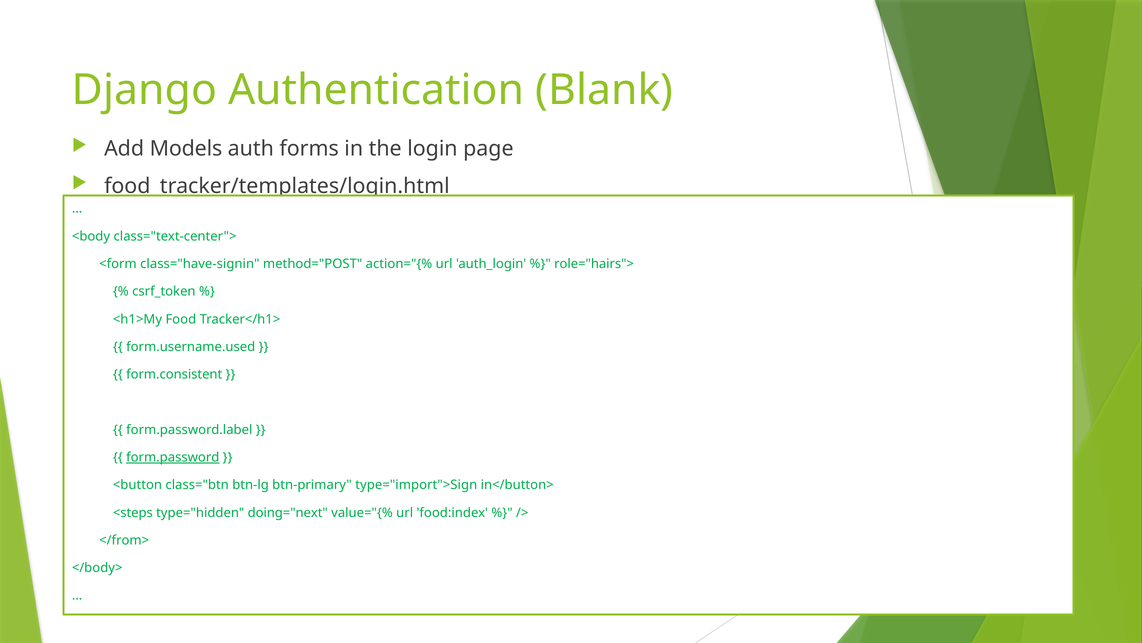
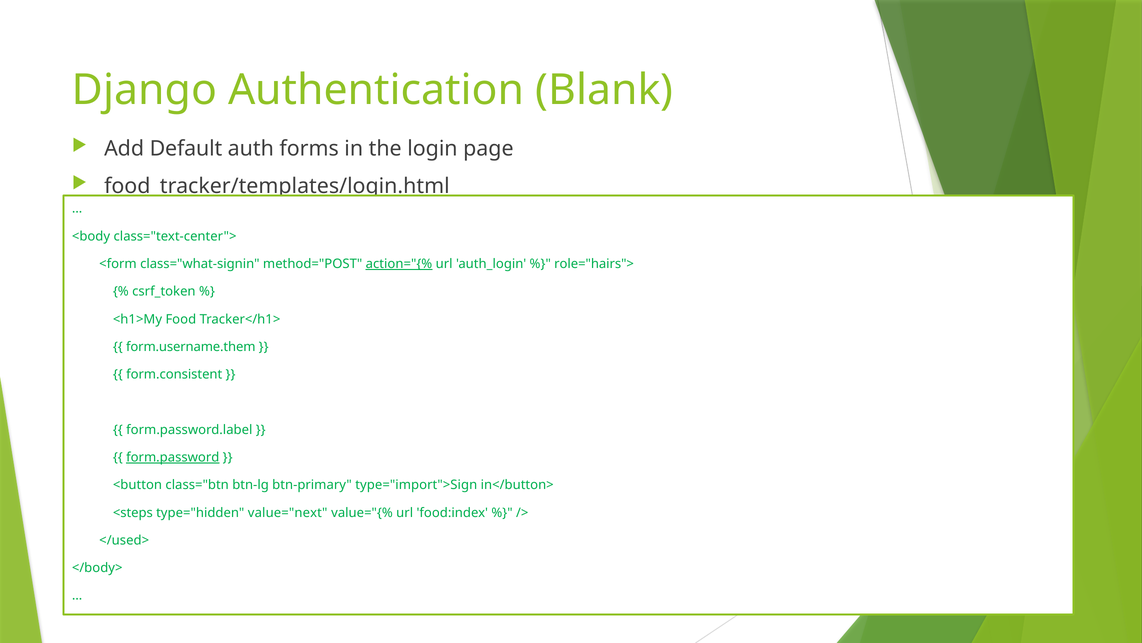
Models: Models -> Default
class="have-signin: class="have-signin -> class="what-signin
action="{% underline: none -> present
form.username.used: form.username.used -> form.username.them
doing="next: doing="next -> value="next
</from>: </from> -> </used>
